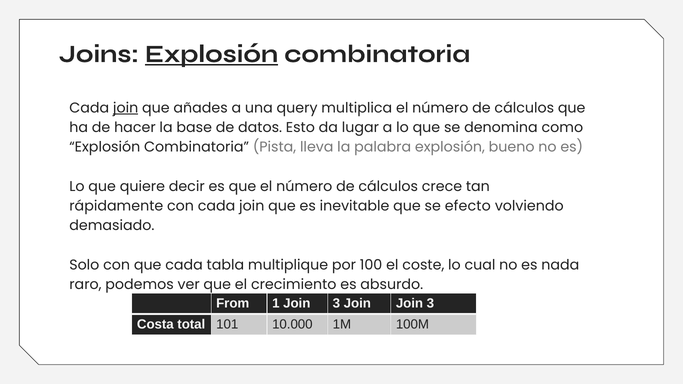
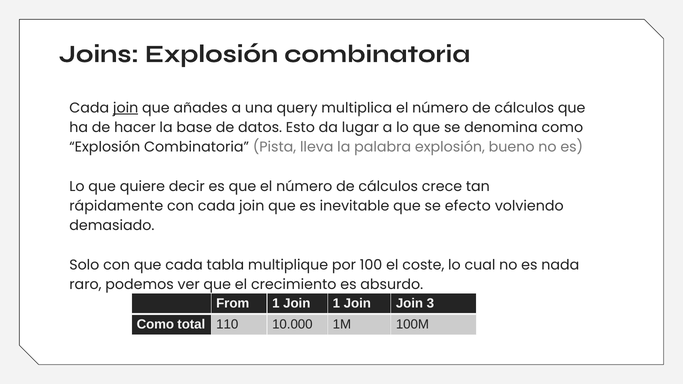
Explosión at (212, 54) underline: present -> none
1 Join 3: 3 -> 1
Costa at (155, 324): Costa -> Como
101: 101 -> 110
